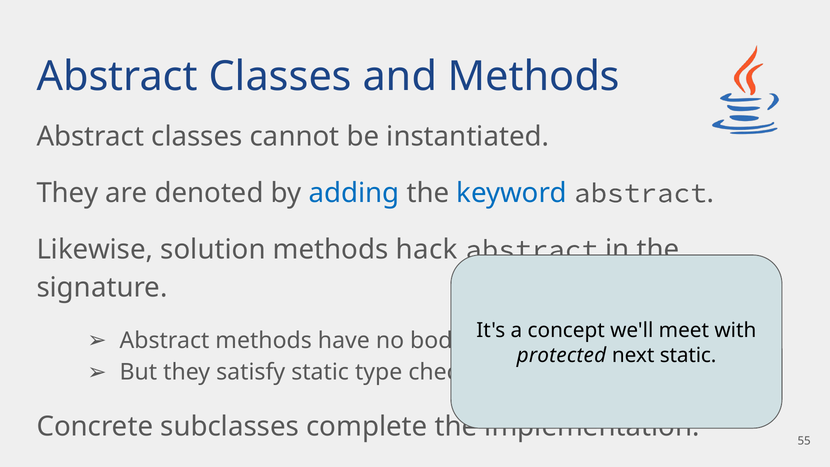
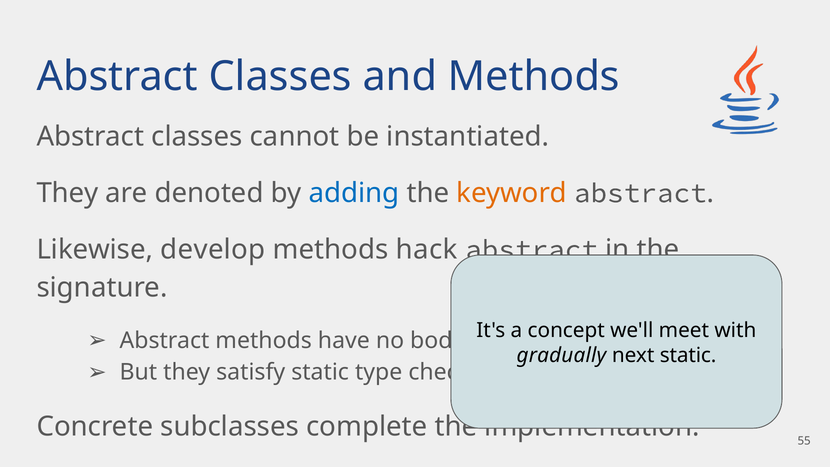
keyword colour: blue -> orange
solution: solution -> develop
protected: protected -> gradually
